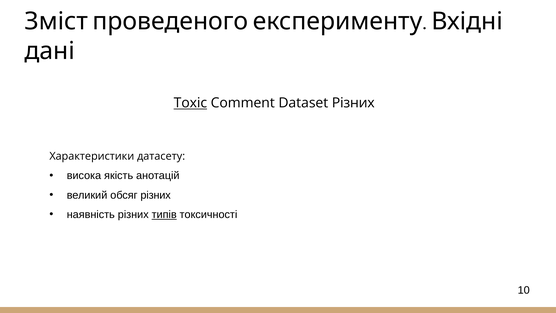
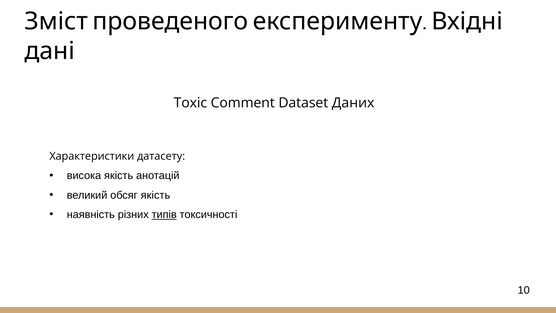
Toxic underline: present -> none
Dataset Різних: Різних -> Даних
обсяг різних: різних -> якість
